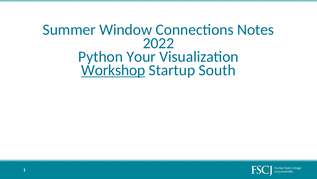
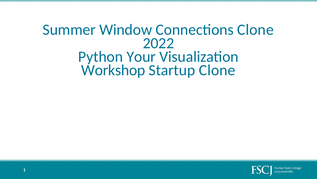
Connections Notes: Notes -> Clone
Workshop underline: present -> none
Startup South: South -> Clone
